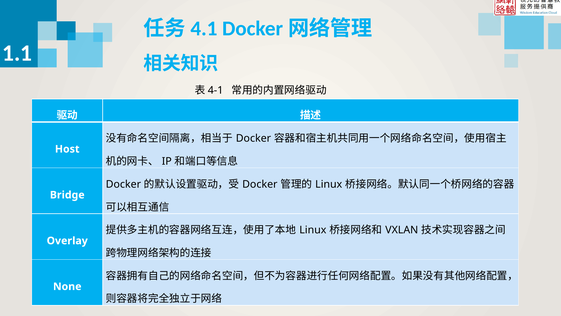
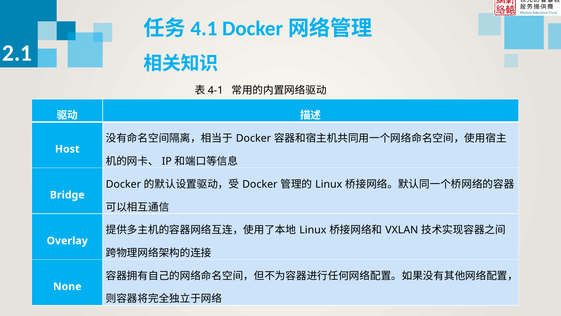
1.1: 1.1 -> 2.1
